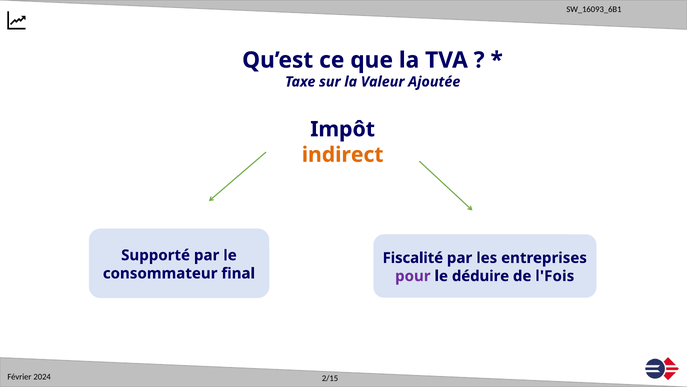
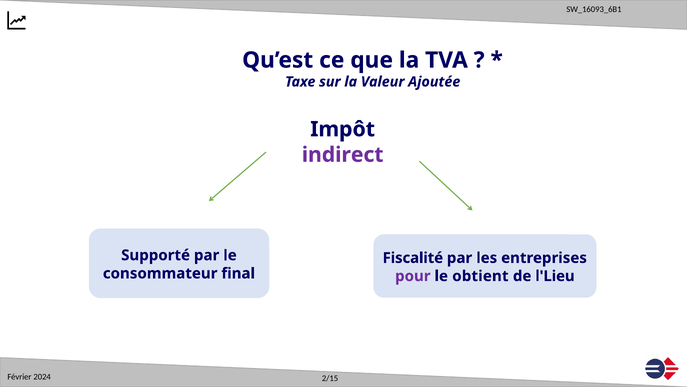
indirect colour: orange -> purple
déduire: déduire -> obtient
l'Fois: l'Fois -> l'Lieu
